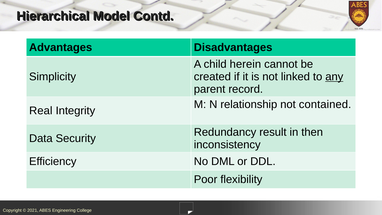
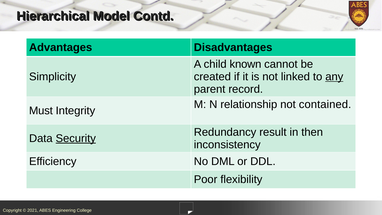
herein: herein -> known
Real: Real -> Must
Security underline: none -> present
